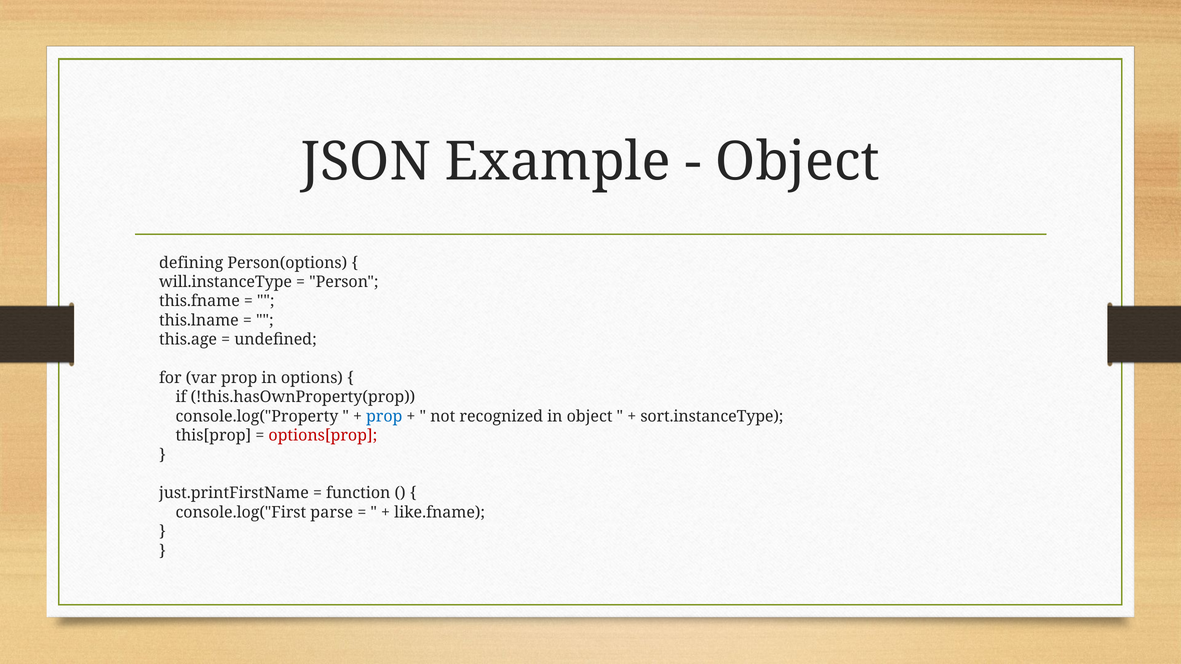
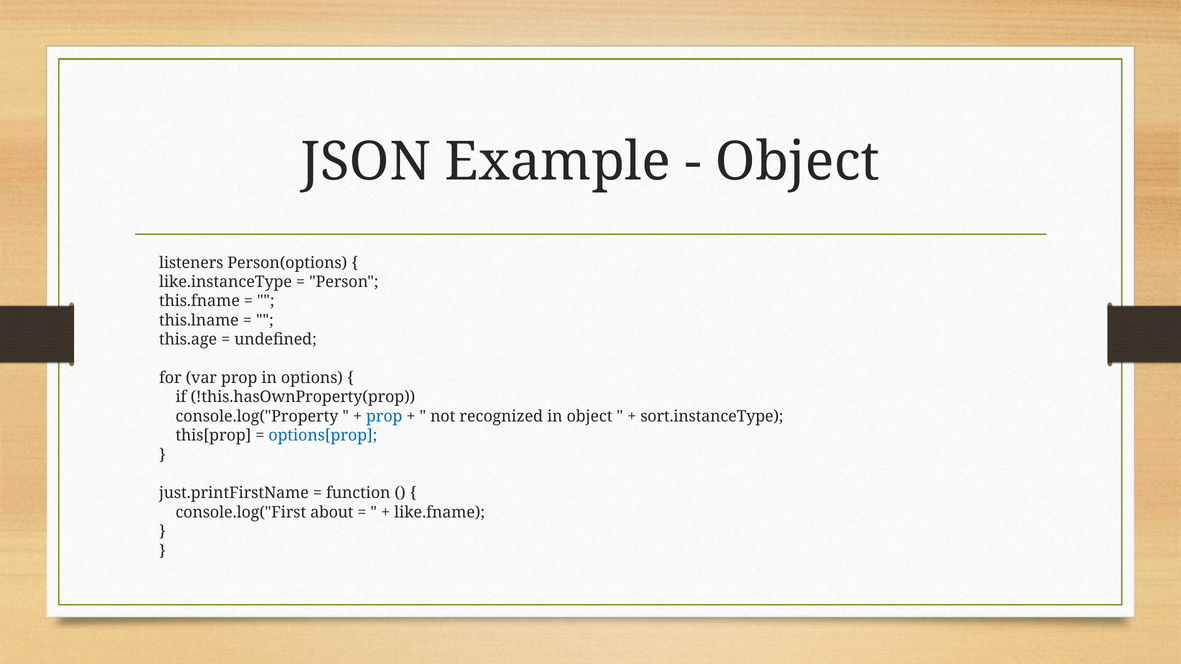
defining: defining -> listeners
will.instanceType: will.instanceType -> like.instanceType
options[prop colour: red -> blue
parse: parse -> about
